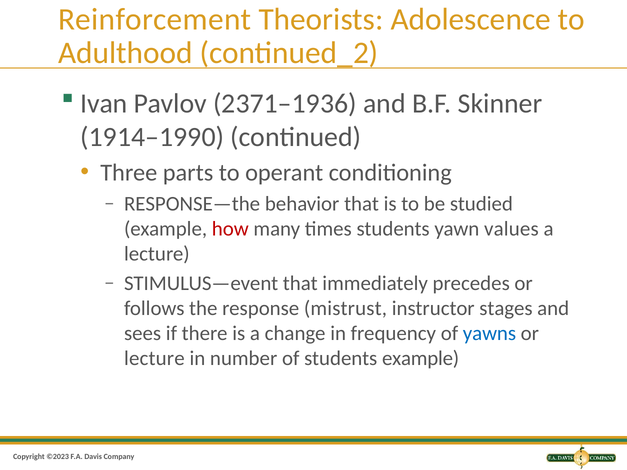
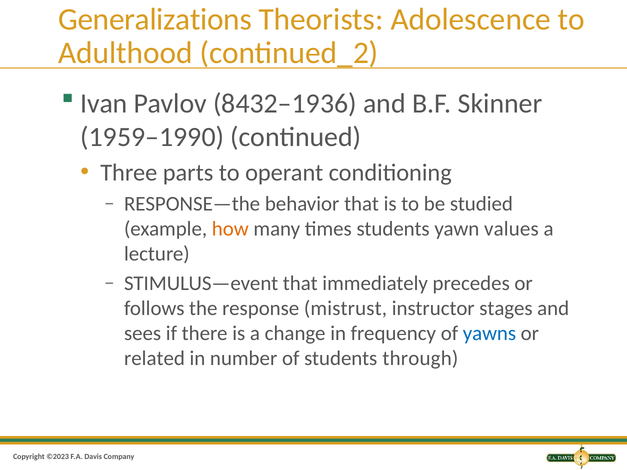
Reinforcement: Reinforcement -> Generalizations
2371–1936: 2371–1936 -> 8432–1936
1914–1990: 1914–1990 -> 1959–1990
how colour: red -> orange
lecture at (154, 359): lecture -> related
students example: example -> through
